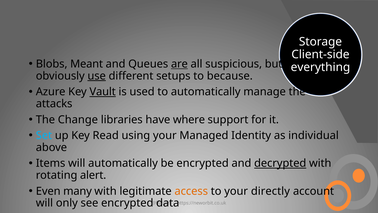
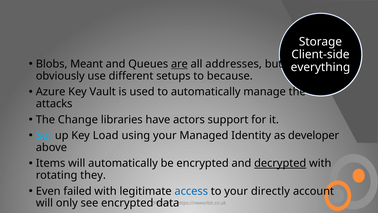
suspicious: suspicious -> addresses
use underline: present -> none
Vault underline: present -> none
where: where -> actors
Read: Read -> Load
individual: individual -> developer
alert: alert -> they
many: many -> failed
access colour: orange -> blue
